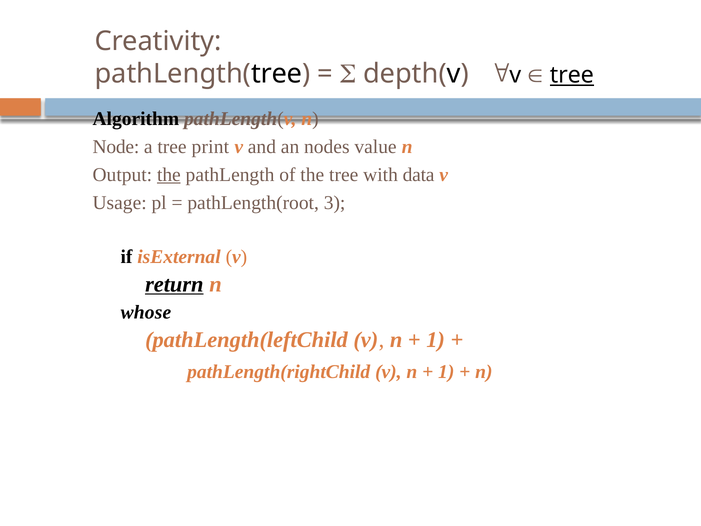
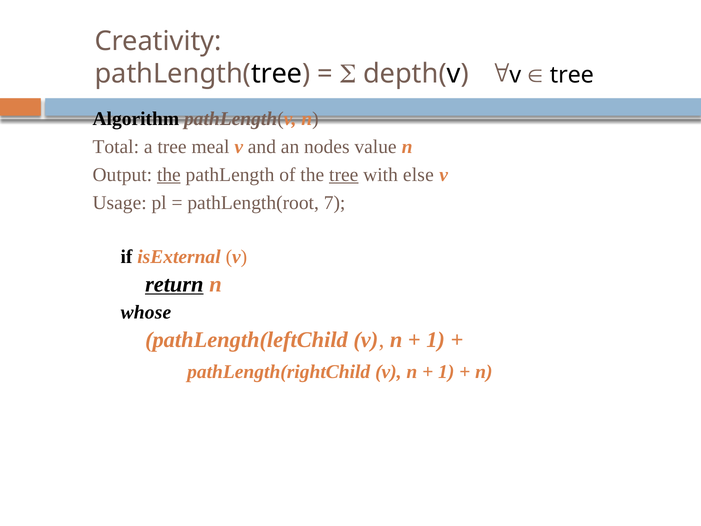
tree at (572, 75) underline: present -> none
Node: Node -> Total
print: print -> meal
tree at (344, 175) underline: none -> present
data: data -> else
3: 3 -> 7
